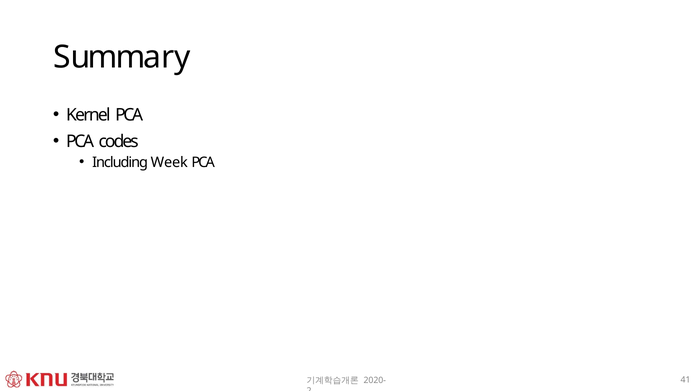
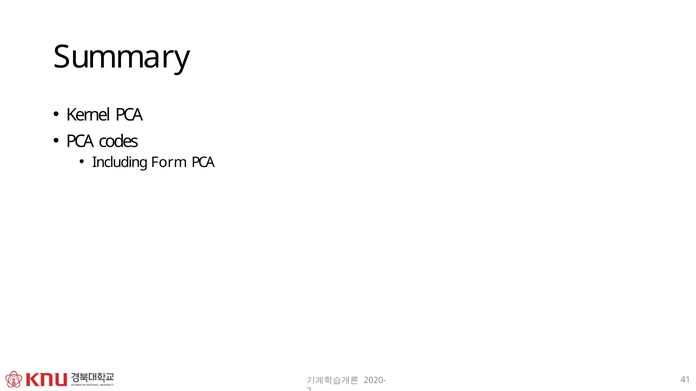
Week: Week -> Form
